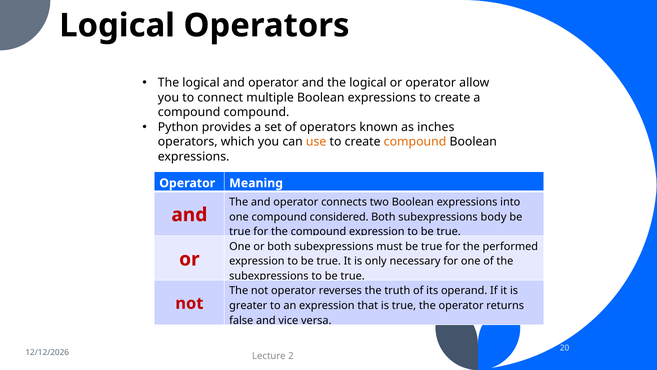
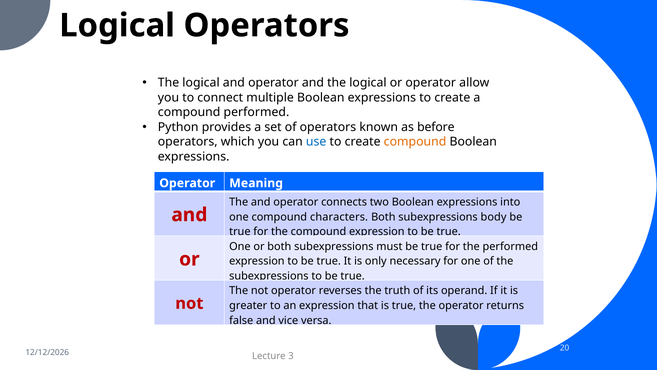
compound compound: compound -> performed
inches: inches -> before
use colour: orange -> blue
considered: considered -> characters
2: 2 -> 3
